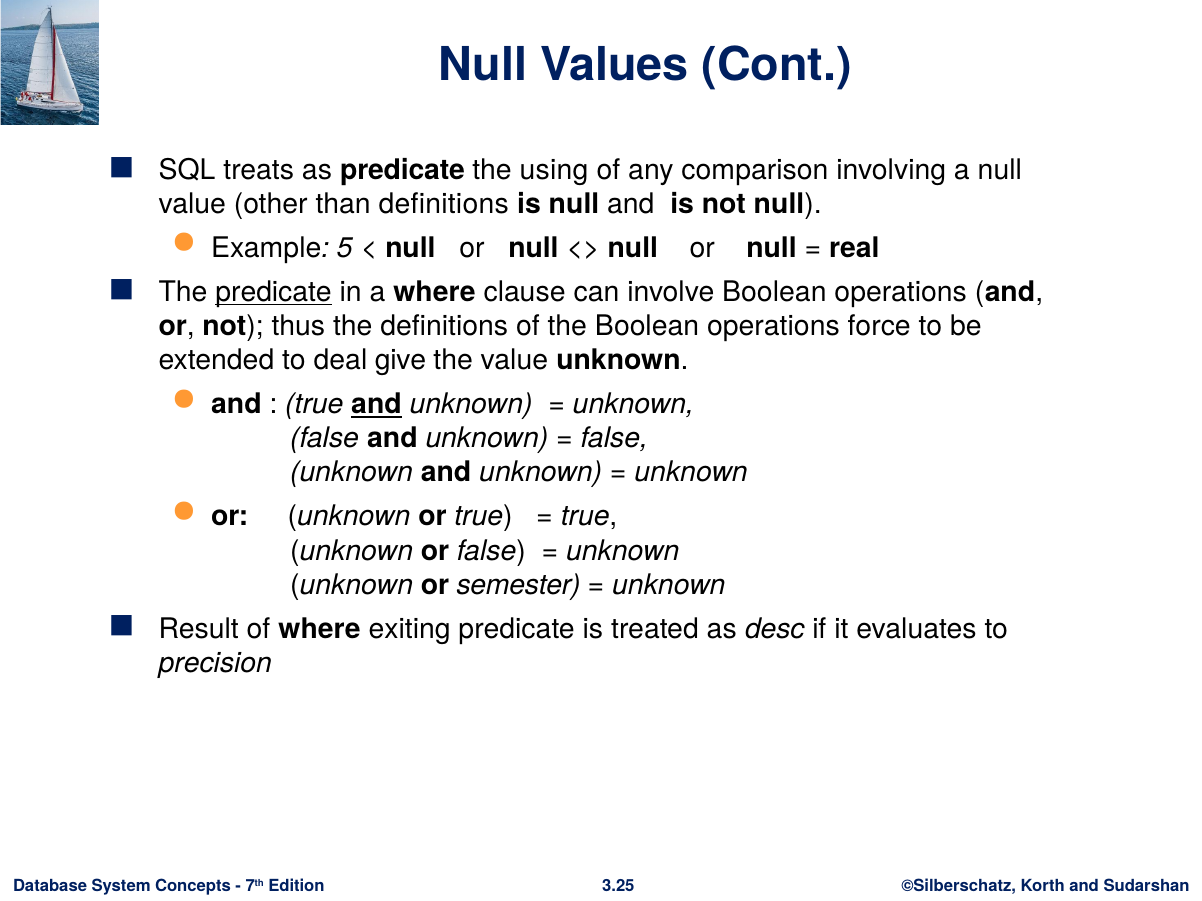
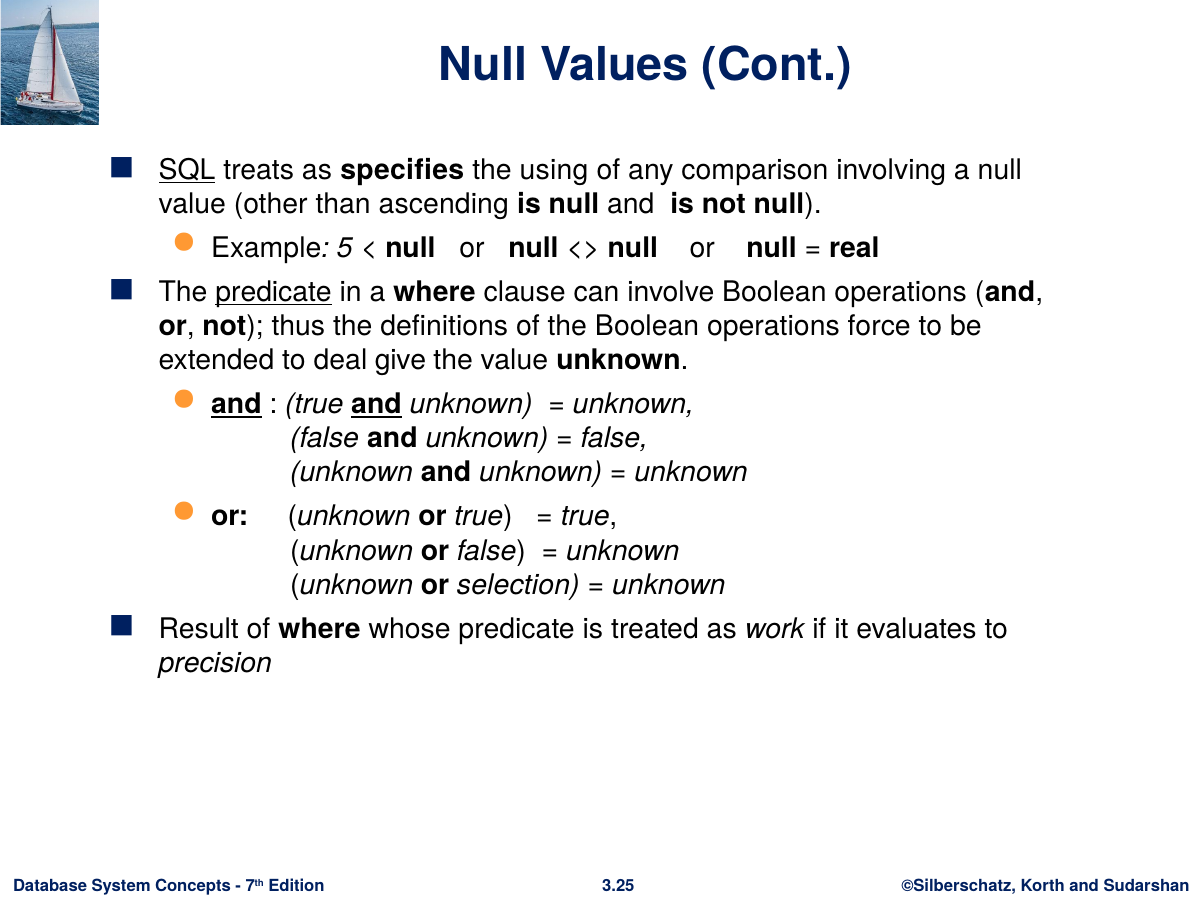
SQL underline: none -> present
as predicate: predicate -> specifies
than definitions: definitions -> ascending
and at (236, 405) underline: none -> present
semester: semester -> selection
exiting: exiting -> whose
desc: desc -> work
